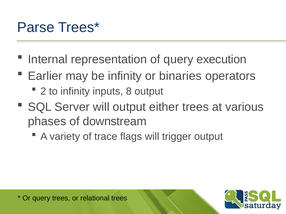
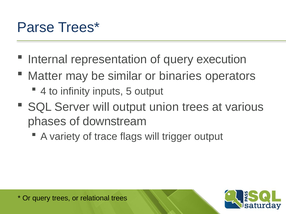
Earlier: Earlier -> Matter
be infinity: infinity -> similar
2: 2 -> 4
8: 8 -> 5
either: either -> union
